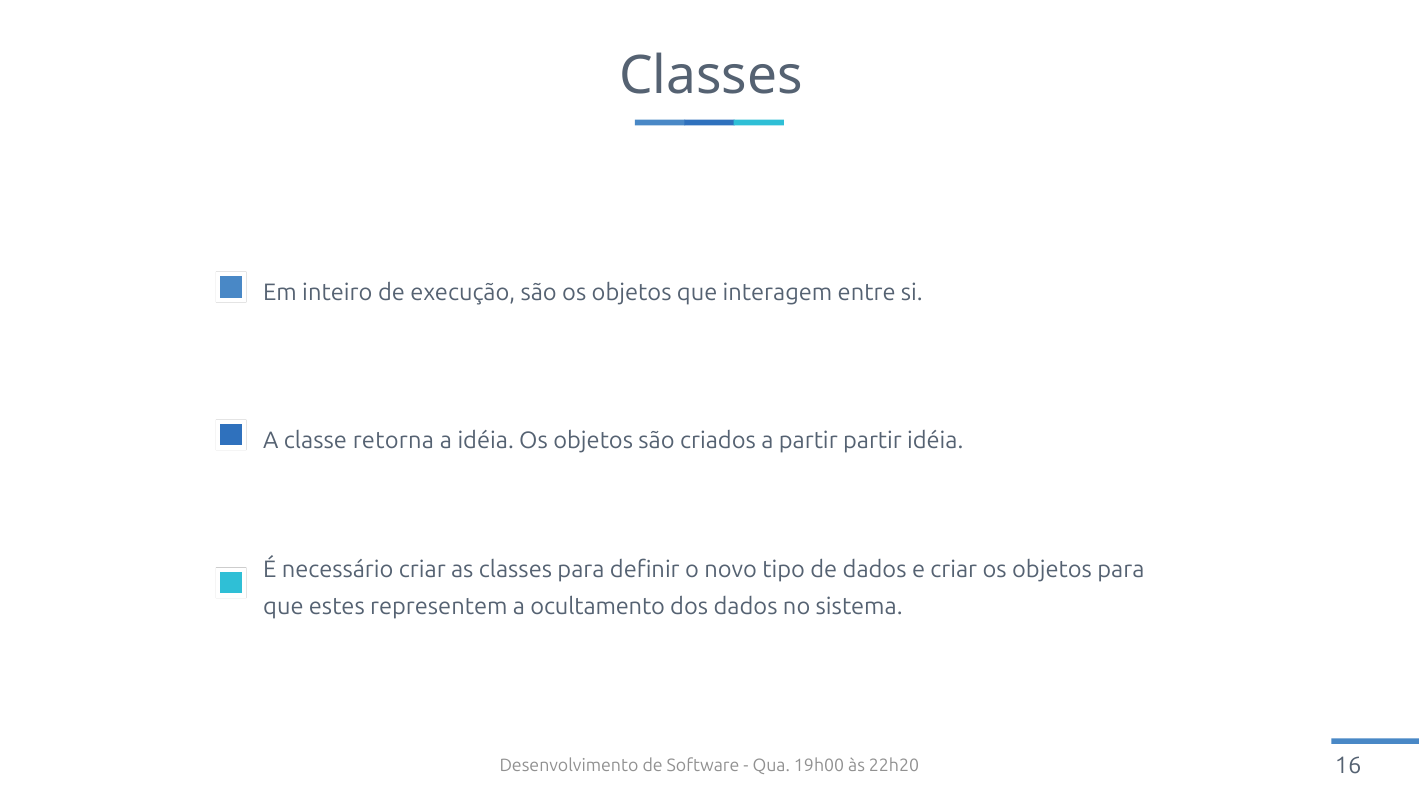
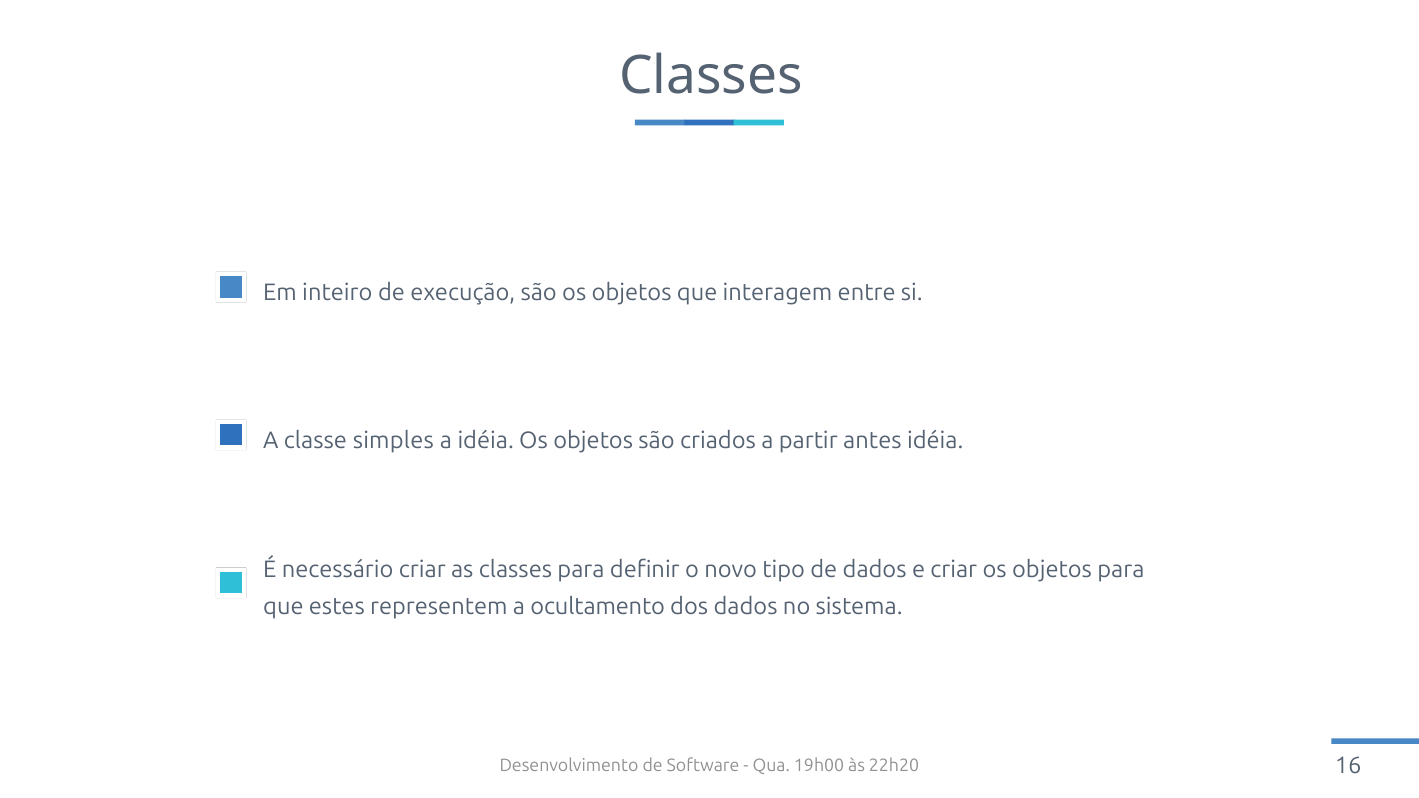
retorna: retorna -> simples
partir partir: partir -> antes
